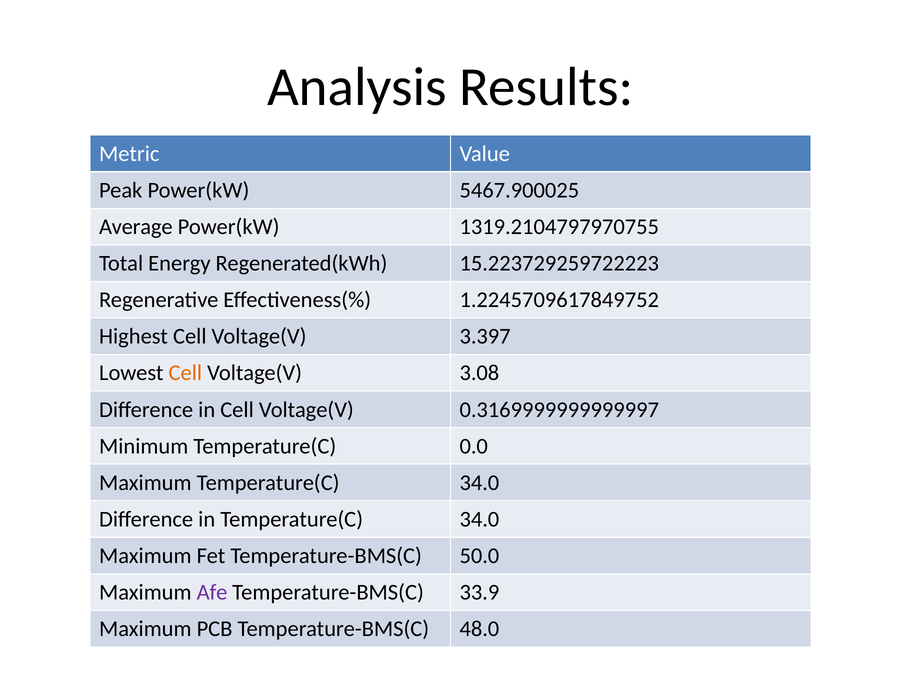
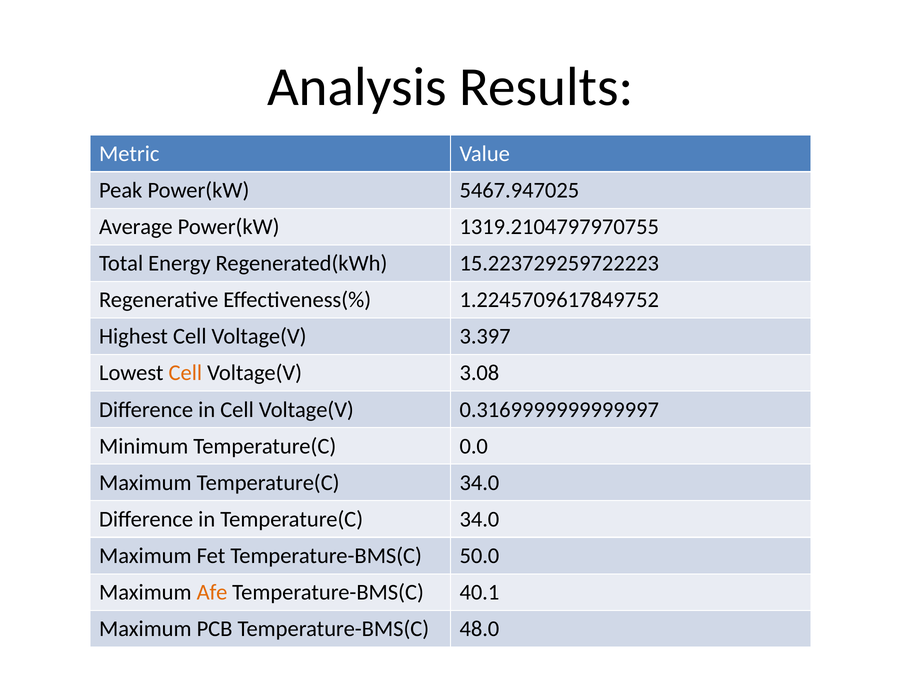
5467.900025: 5467.900025 -> 5467.947025
Afe colour: purple -> orange
33.9: 33.9 -> 40.1
